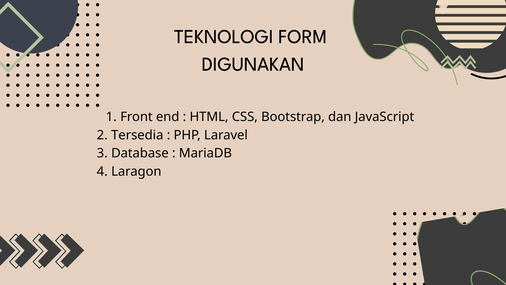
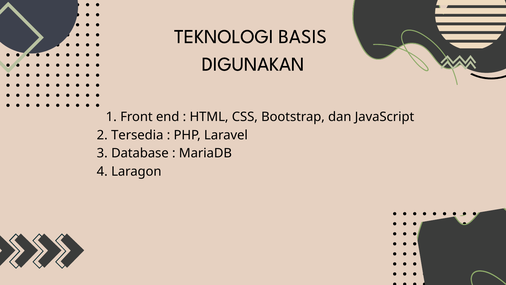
FORM: FORM -> BASIS
